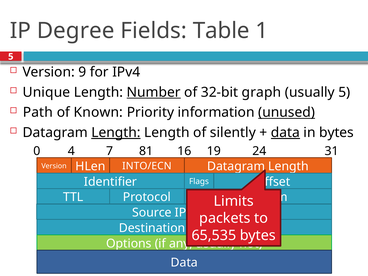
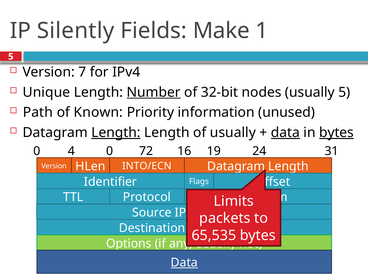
Degree: Degree -> Silently
Table: Table -> Make
9: 9 -> 7
graph: graph -> nodes
unused underline: present -> none
of silently: silently -> usually
bytes at (336, 133) underline: none -> present
0 7: 7 -> 0
81: 81 -> 72
Data at (184, 263) underline: none -> present
